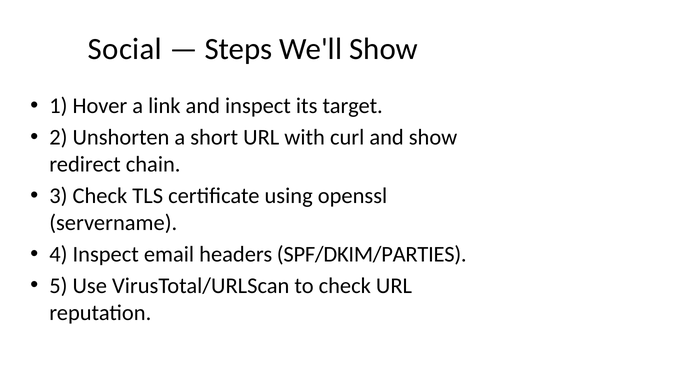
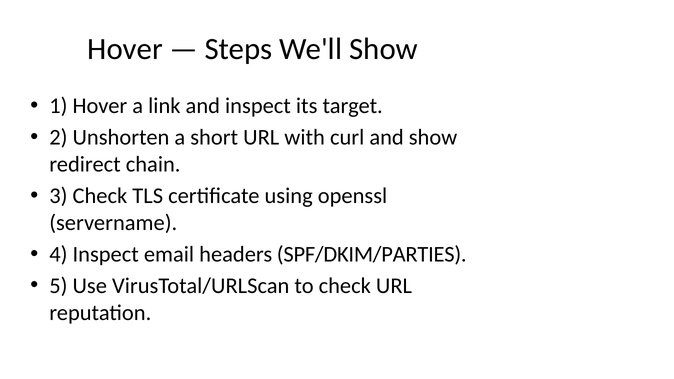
Social at (125, 49): Social -> Hover
